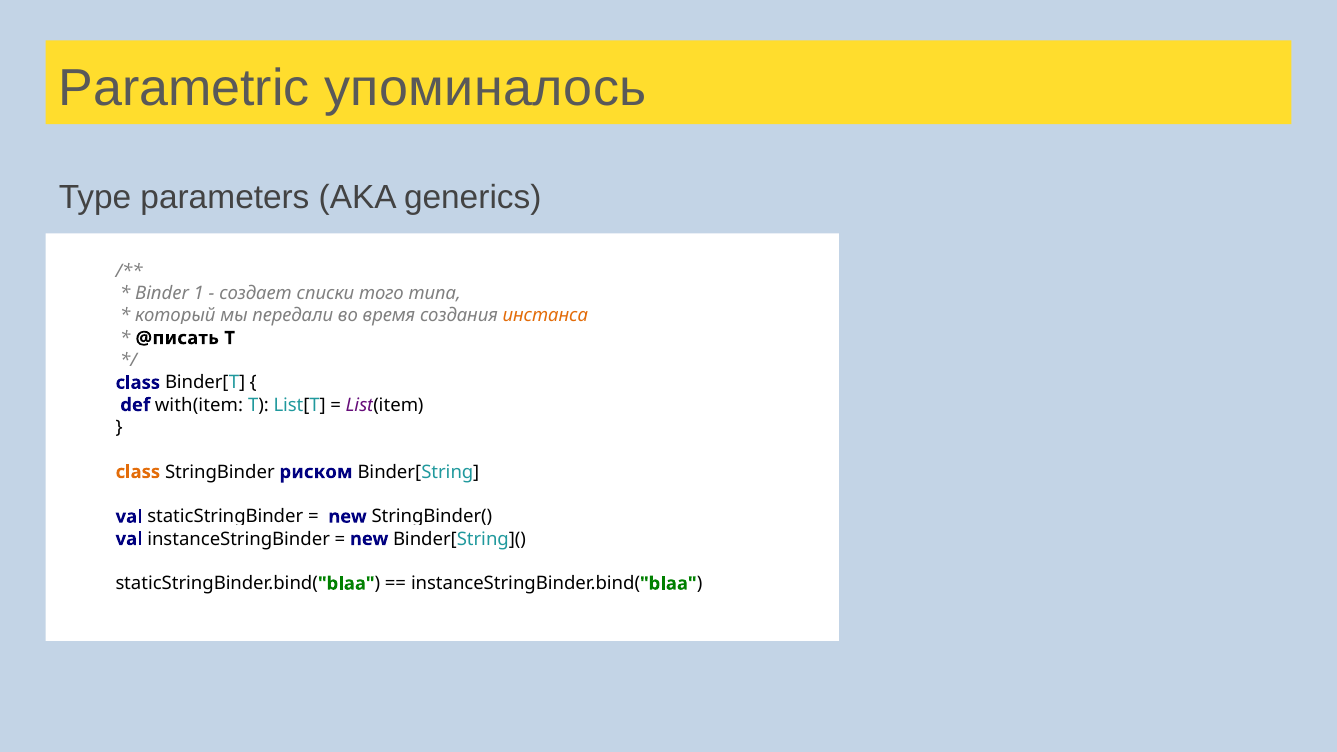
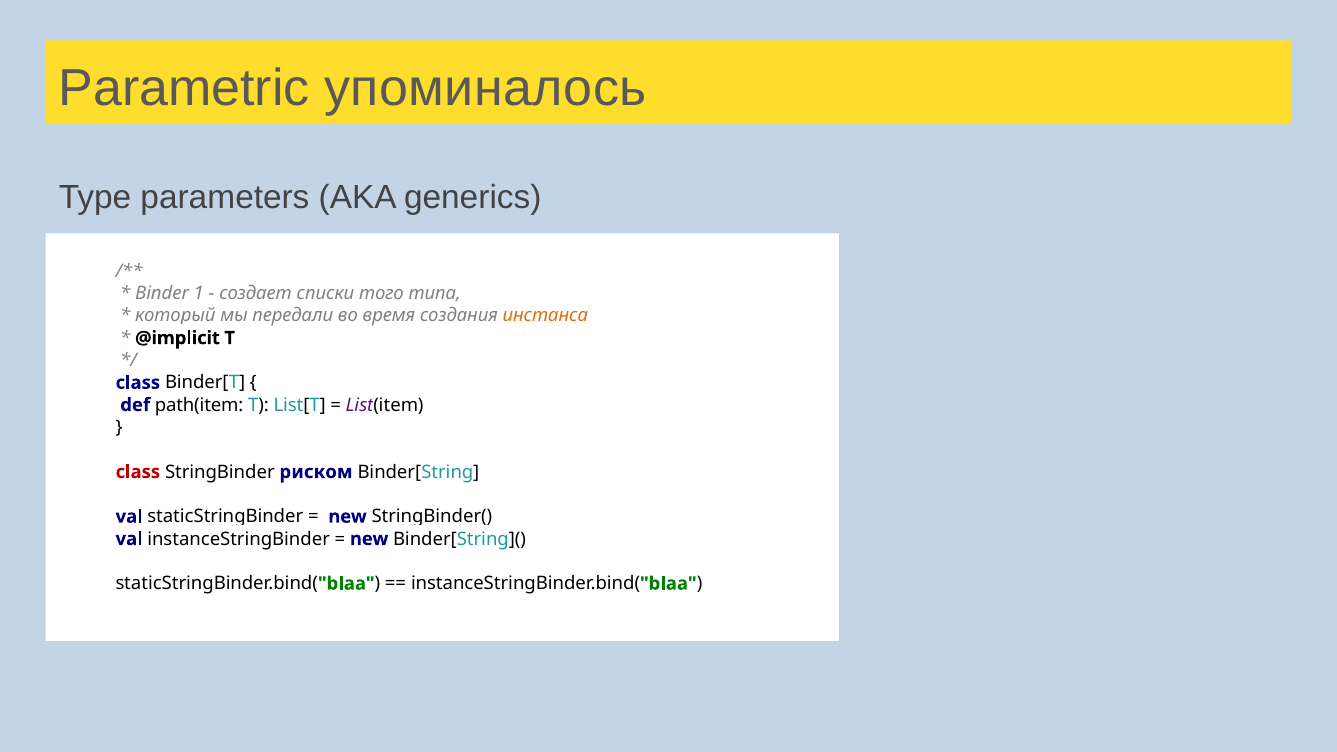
@писать: @писать -> @implicit
with(item: with(item -> path(item
class at (138, 472) colour: orange -> red
